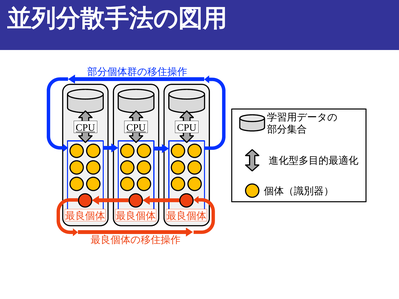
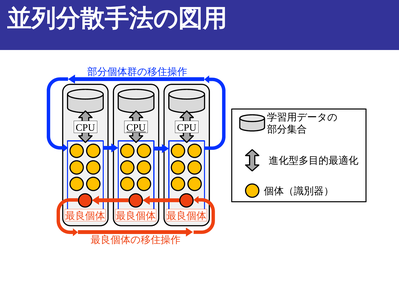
CPU at (85, 128) underline: present -> none
